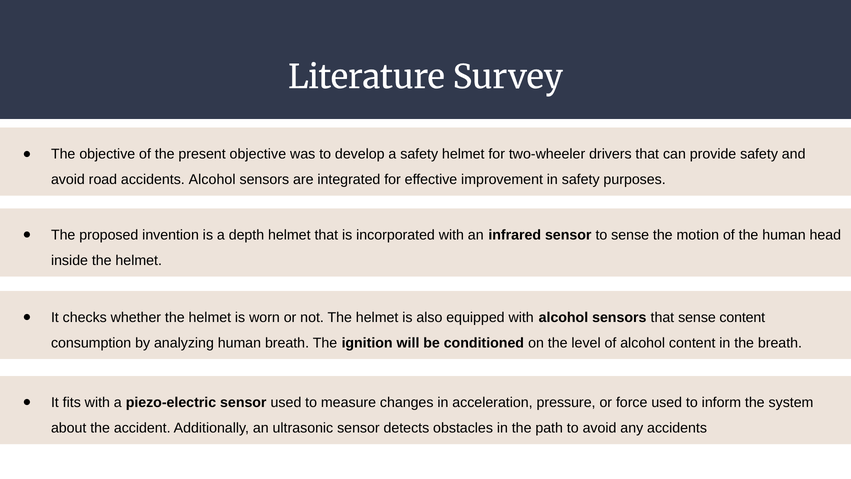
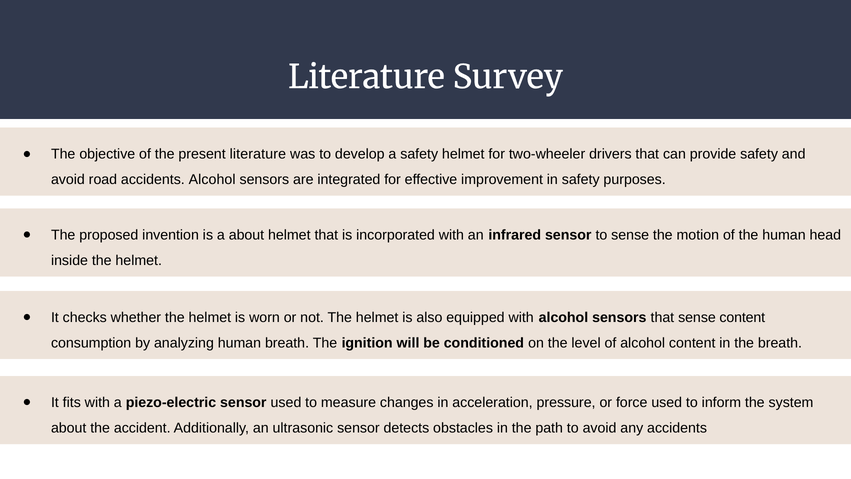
present objective: objective -> literature
a depth: depth -> about
